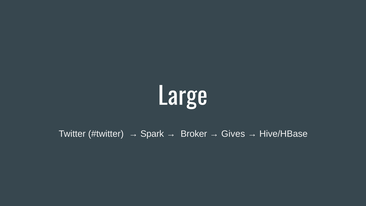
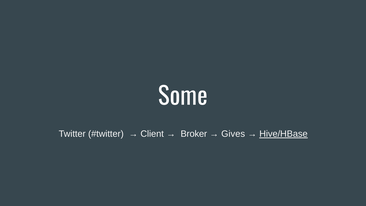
Large: Large -> Some
Spark: Spark -> Client
Hive/HBase underline: none -> present
